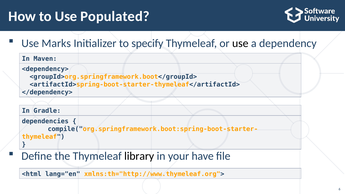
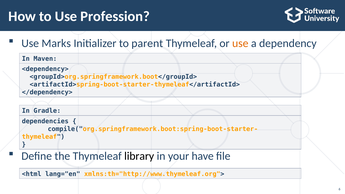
Populated: Populated -> Profession
specify: specify -> parent
use at (240, 43) colour: black -> orange
